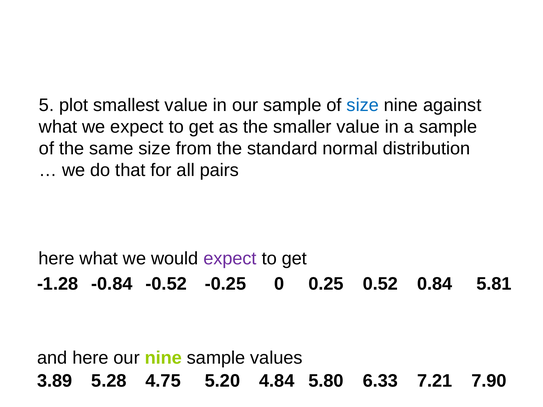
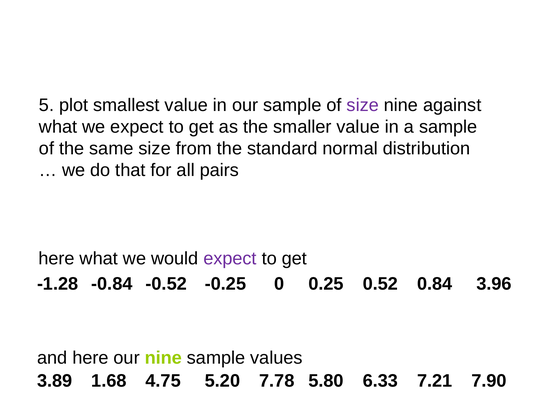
size at (363, 105) colour: blue -> purple
5.81: 5.81 -> 3.96
5.28: 5.28 -> 1.68
4.84: 4.84 -> 7.78
